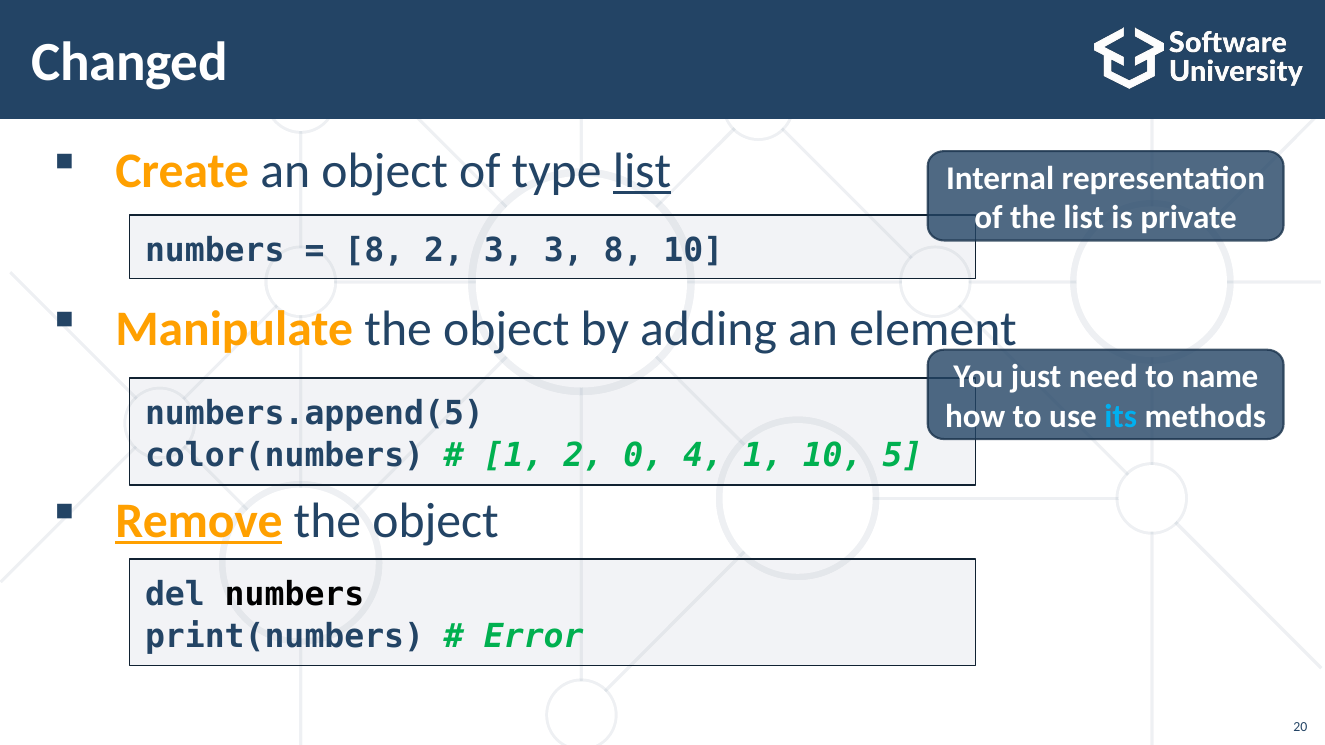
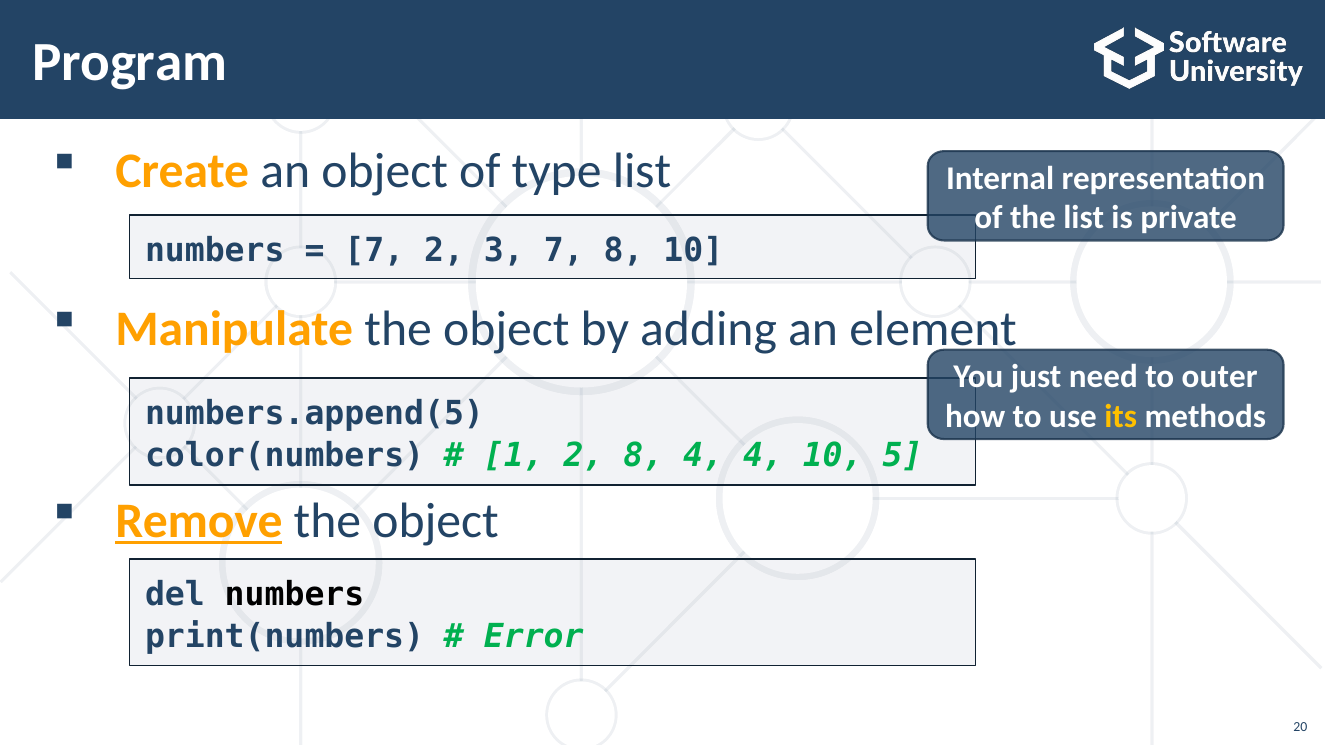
Changed: Changed -> Program
list at (642, 171) underline: present -> none
8 at (374, 251): 8 -> 7
3 3: 3 -> 7
name: name -> outer
its colour: light blue -> yellow
2 0: 0 -> 8
4 1: 1 -> 4
